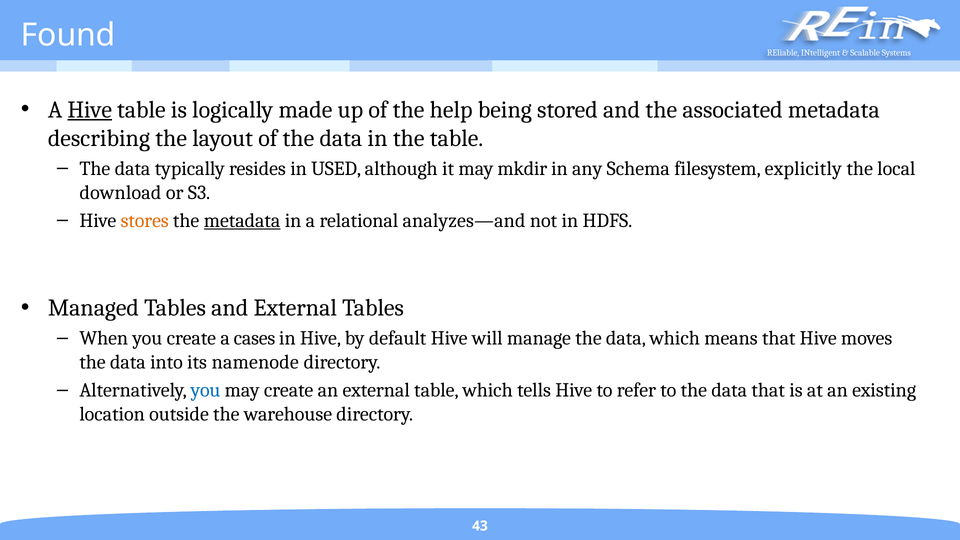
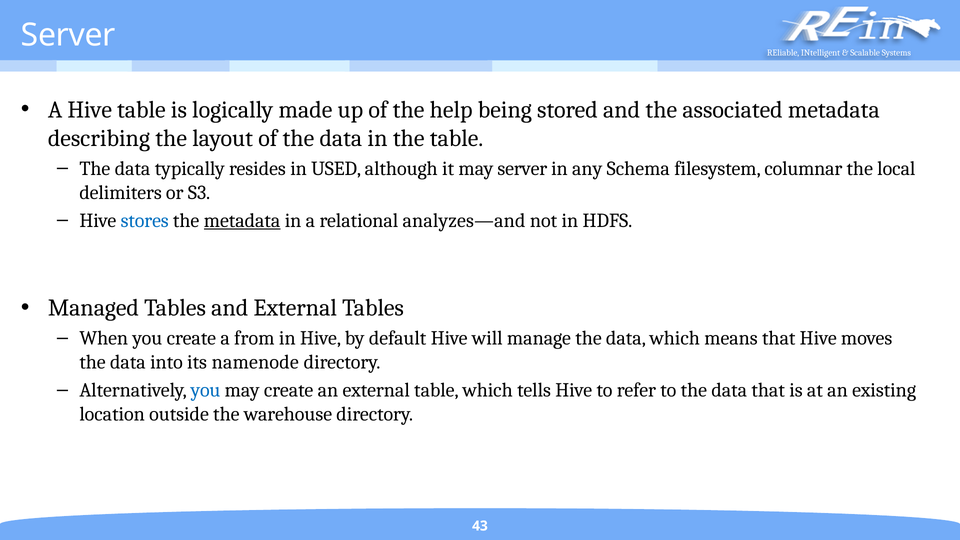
Found at (68, 35): Found -> Server
Hive at (90, 110) underline: present -> none
may mkdir: mkdir -> server
explicitly: explicitly -> columnar
download: download -> delimiters
stores colour: orange -> blue
cases: cases -> from
